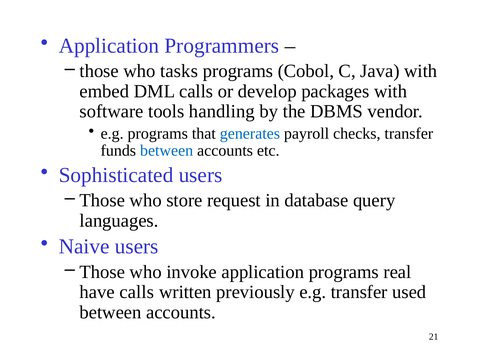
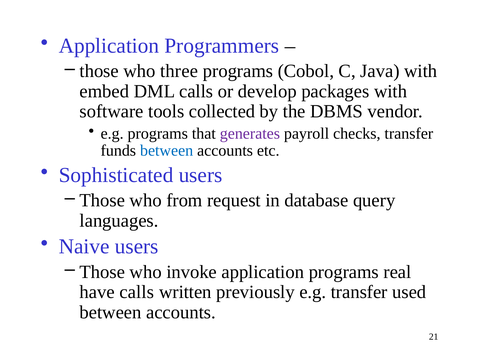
tasks: tasks -> three
handling: handling -> collected
generates colour: blue -> purple
store: store -> from
